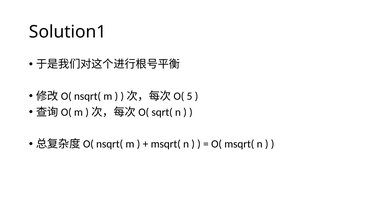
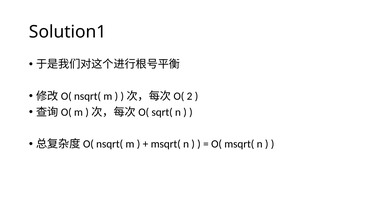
5: 5 -> 2
